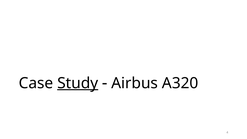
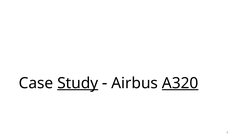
A320 underline: none -> present
